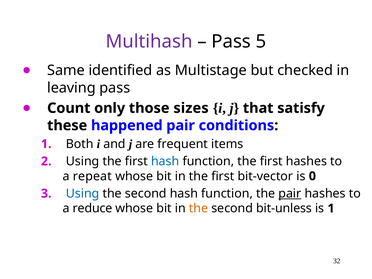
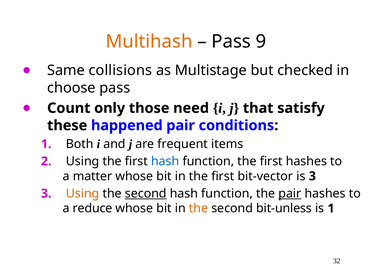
Multihash colour: purple -> orange
5: 5 -> 9
identified: identified -> collisions
leaving: leaving -> choose
sizes: sizes -> need
repeat: repeat -> matter
is 0: 0 -> 3
Using at (83, 194) colour: blue -> orange
second at (146, 194) underline: none -> present
